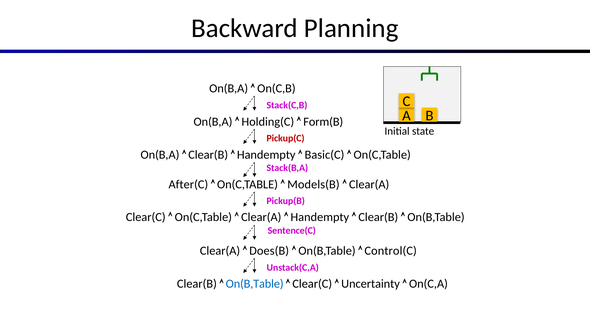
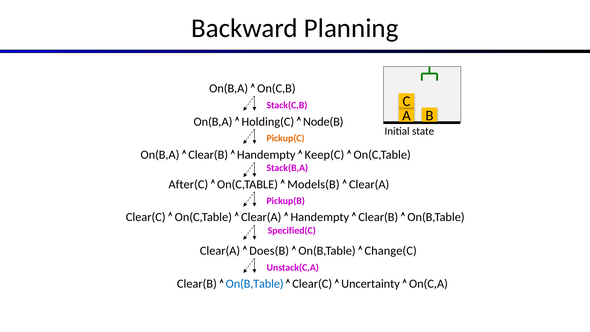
Form(B: Form(B -> Node(B
Pickup(C colour: red -> orange
Basic(C: Basic(C -> Keep(C
Sentence(C: Sentence(C -> Specified(C
Control(C: Control(C -> Change(C
